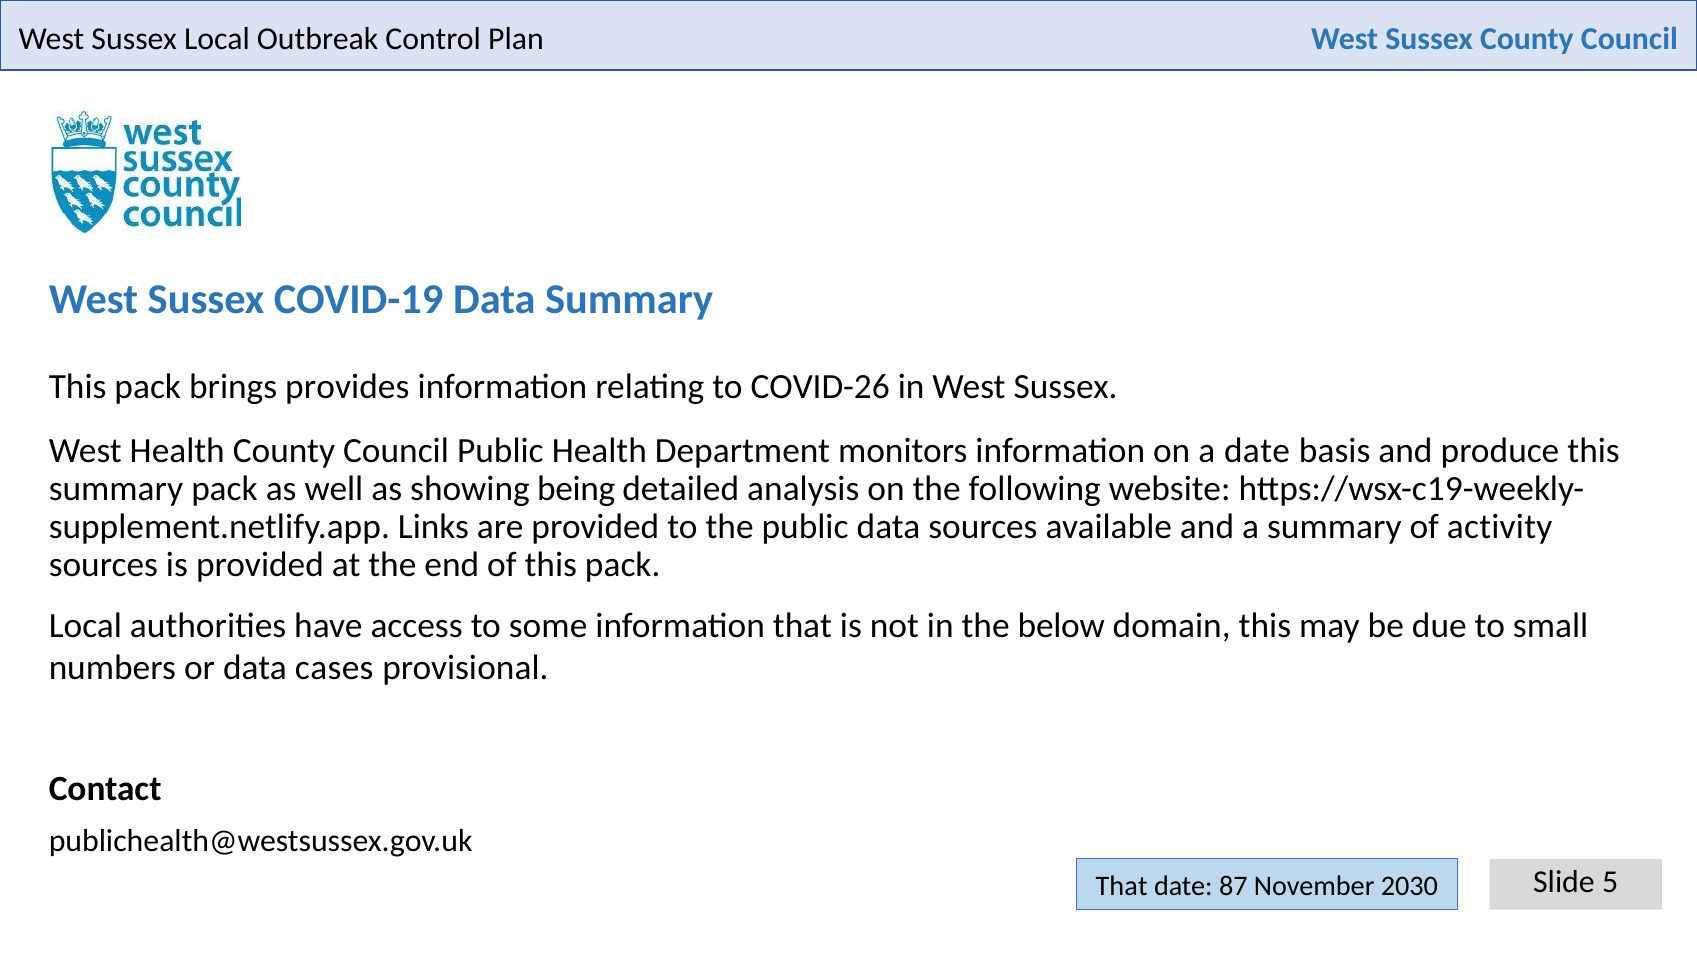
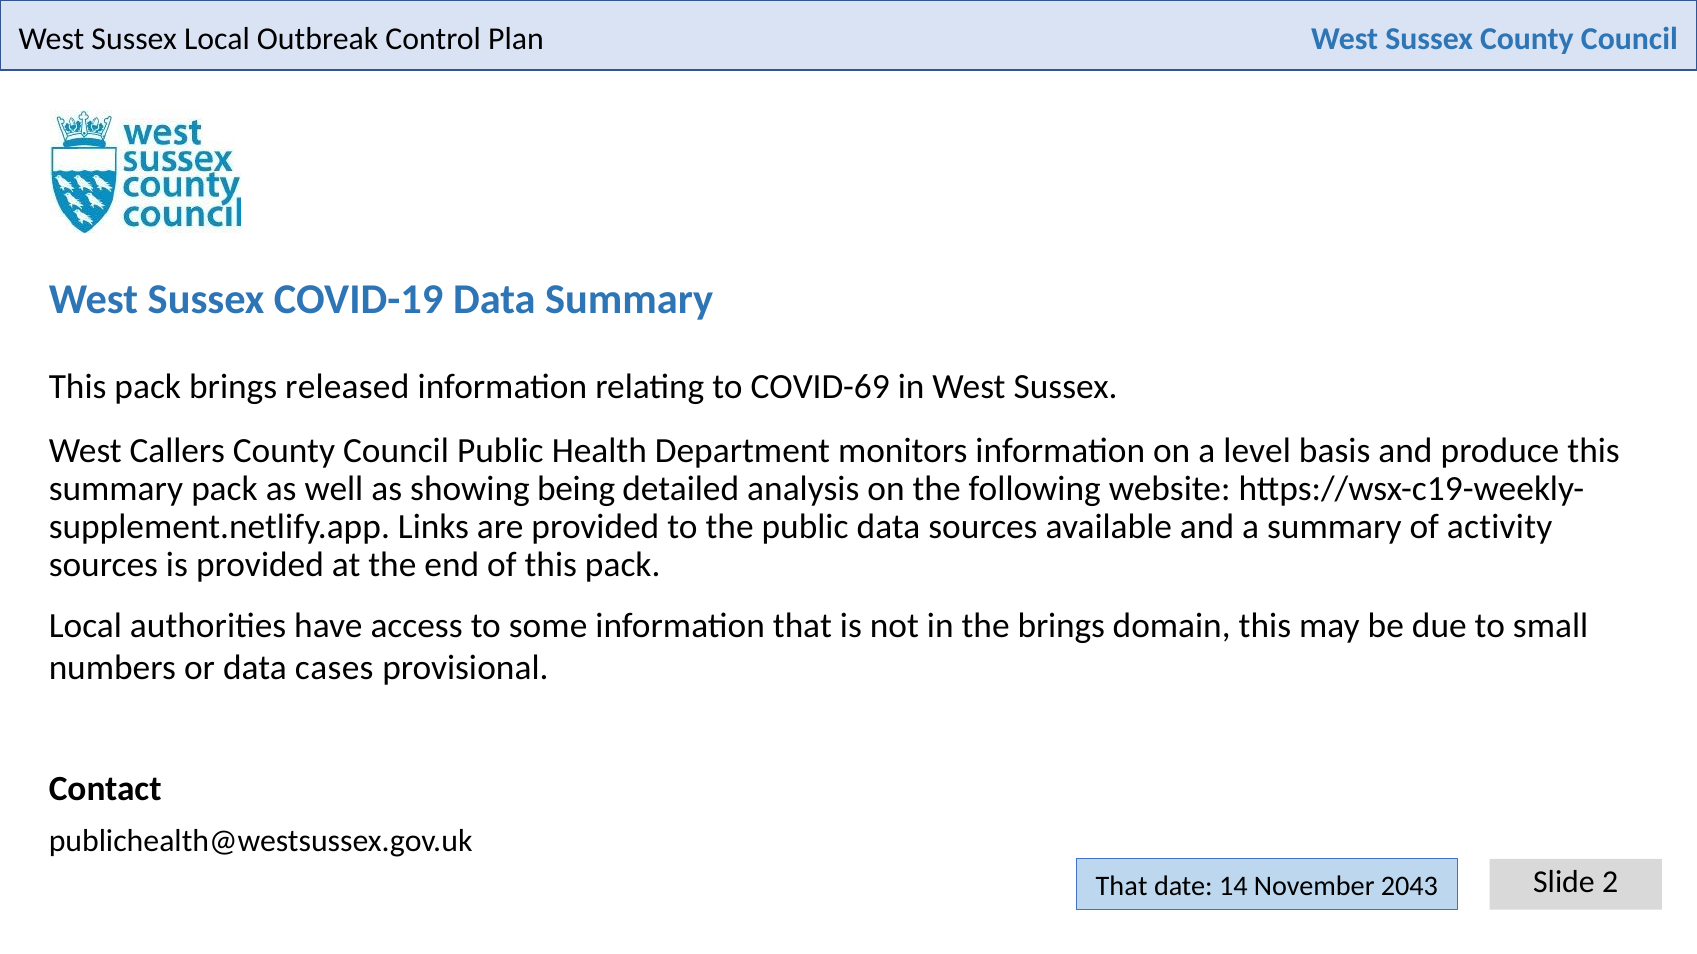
provides: provides -> released
COVID-26: COVID-26 -> COVID-69
West Health: Health -> Callers
a date: date -> level
the below: below -> brings
5: 5 -> 2
87: 87 -> 14
2030: 2030 -> 2043
